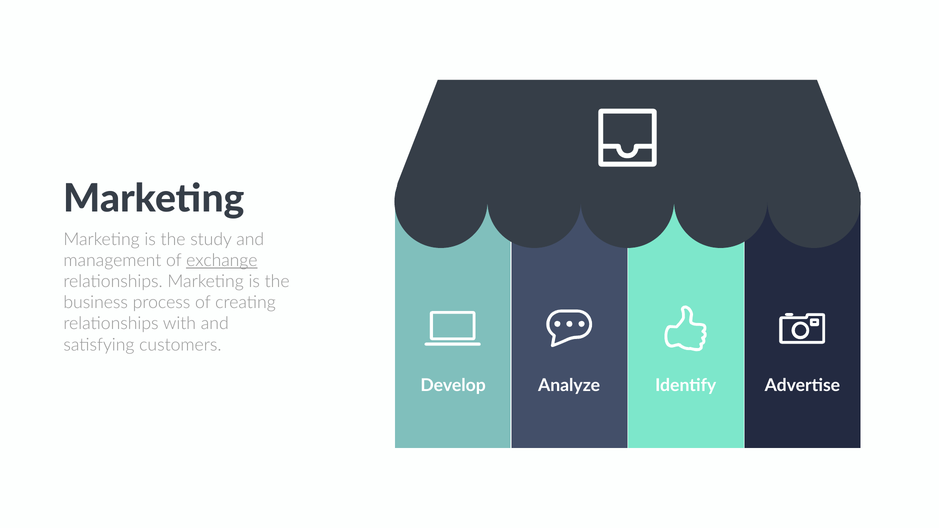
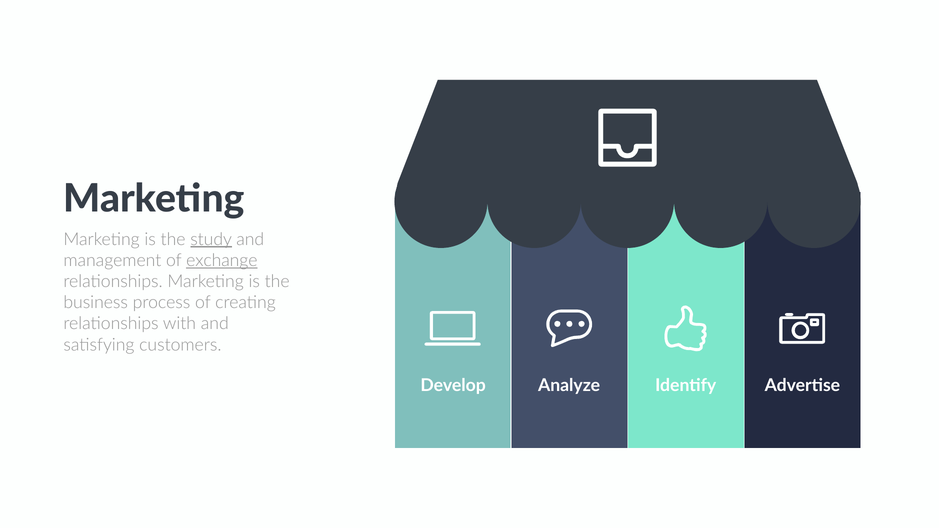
study underline: none -> present
